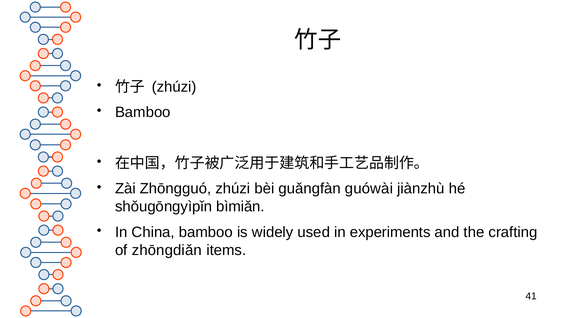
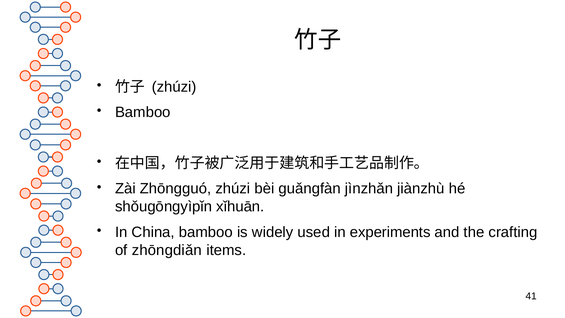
guówài: guówài -> jìnzhǎn
bìmiǎn: bìmiǎn -> xǐhuān
